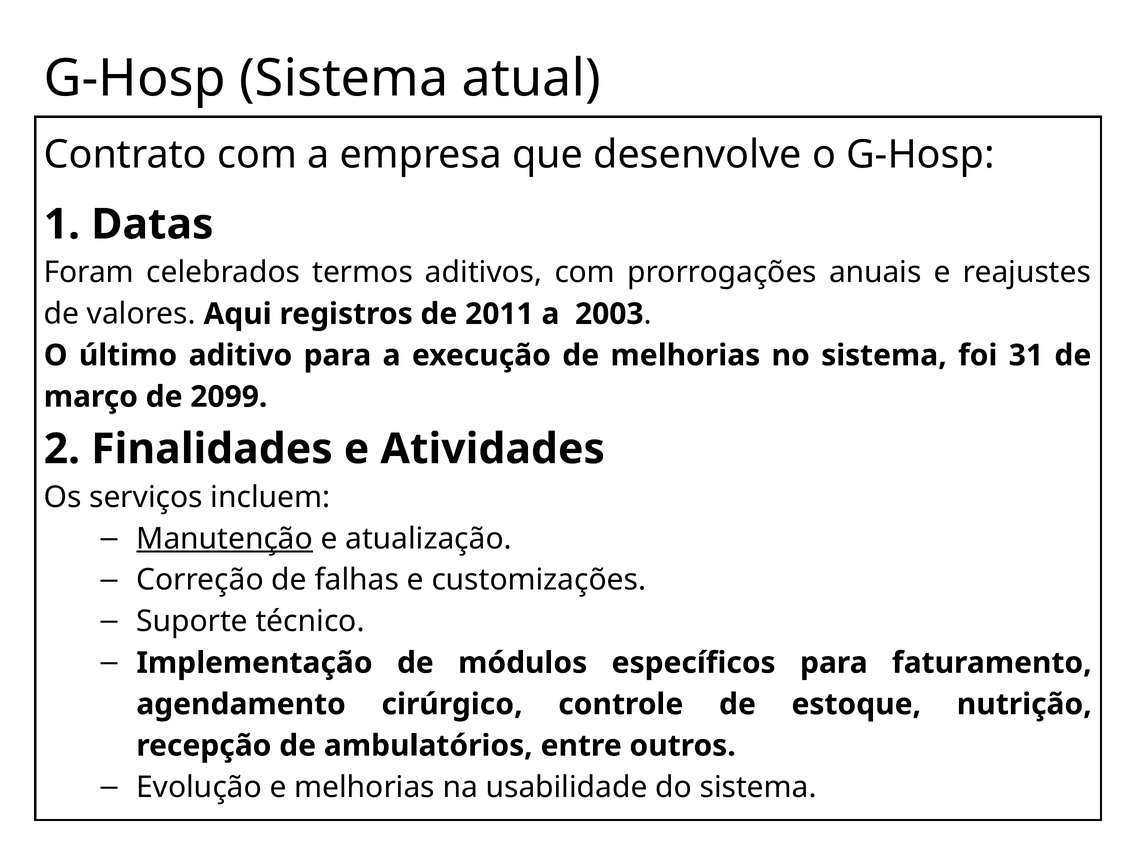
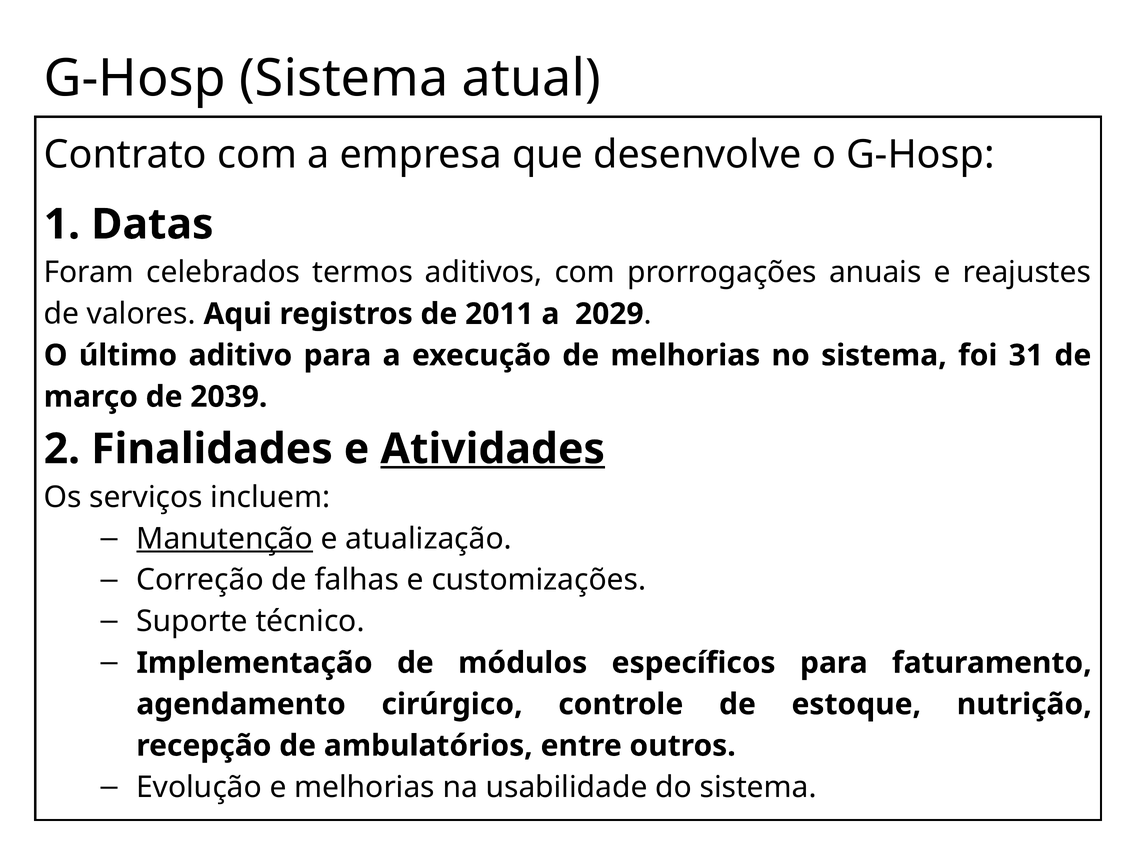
2003: 2003 -> 2029
2099: 2099 -> 2039
Atividades underline: none -> present
